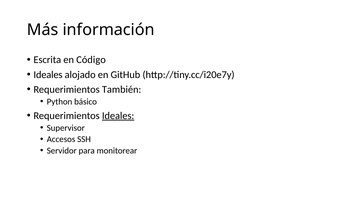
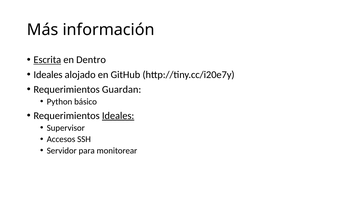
Escrita underline: none -> present
Código: Código -> Dentro
También: También -> Guardan
